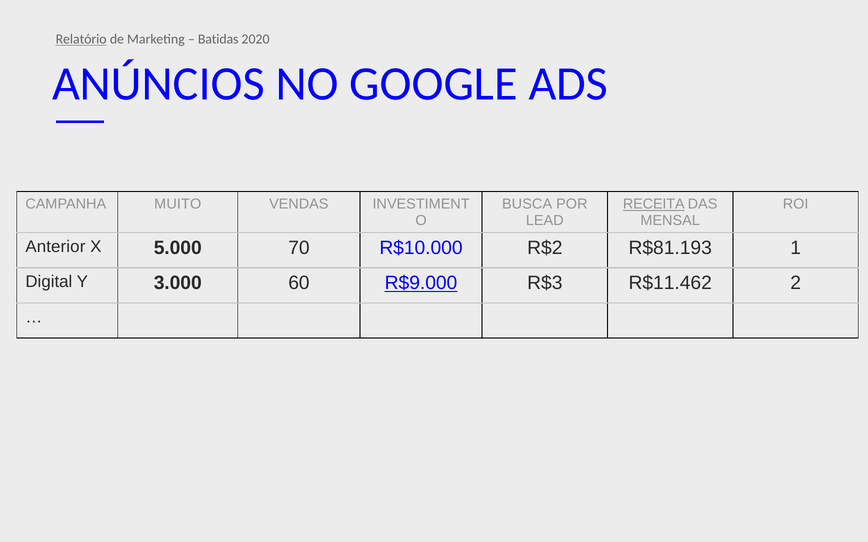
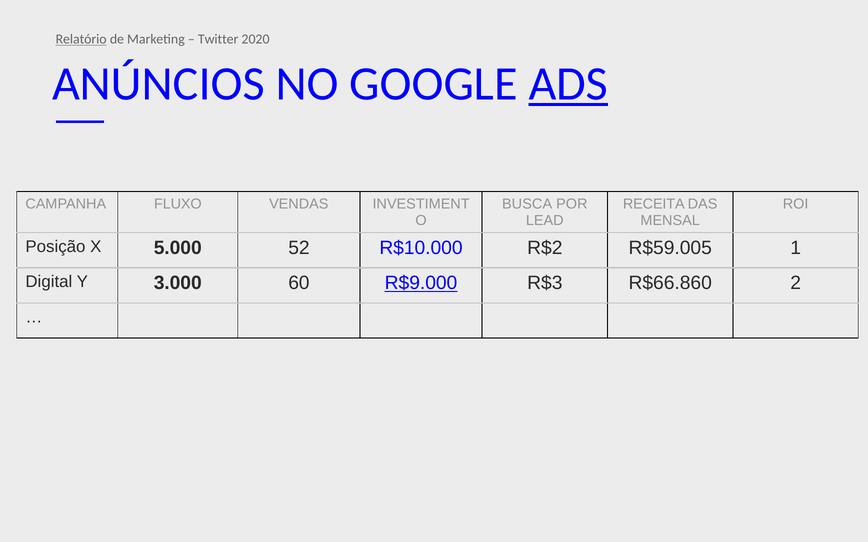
Batidas: Batidas -> Twitter
ADS underline: none -> present
MUITO: MUITO -> FLUXO
RECEITA underline: present -> none
Anterior: Anterior -> Posição
70: 70 -> 52
R$81.193: R$81.193 -> R$59.005
R$11.462: R$11.462 -> R$66.860
